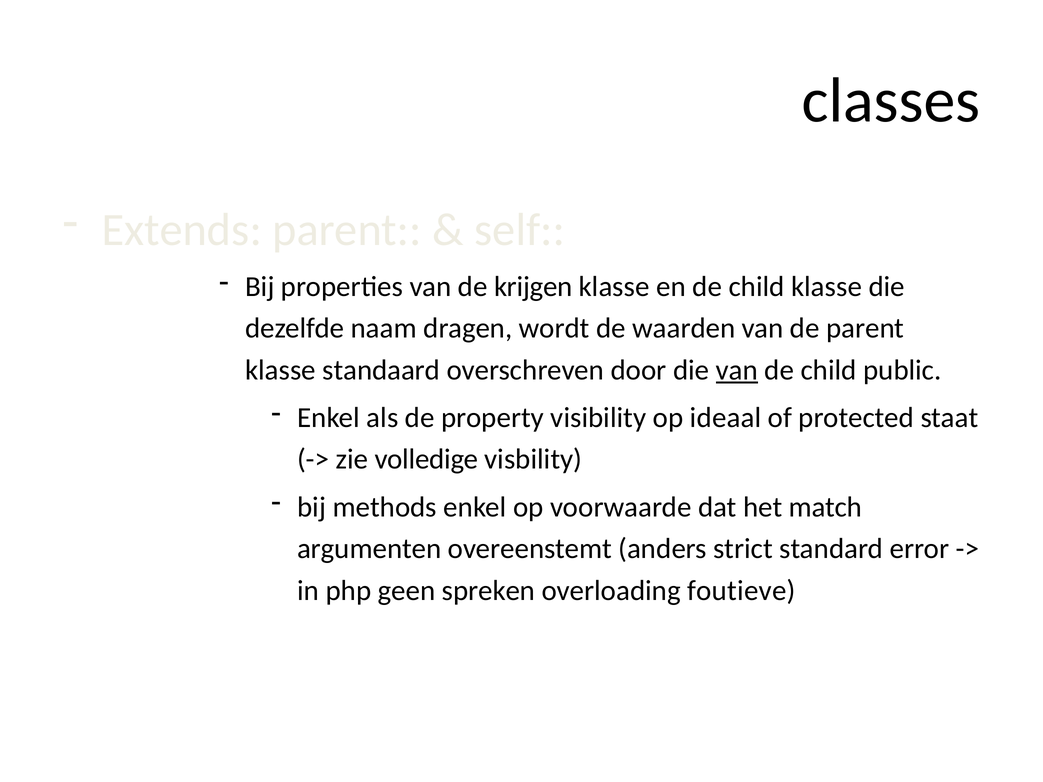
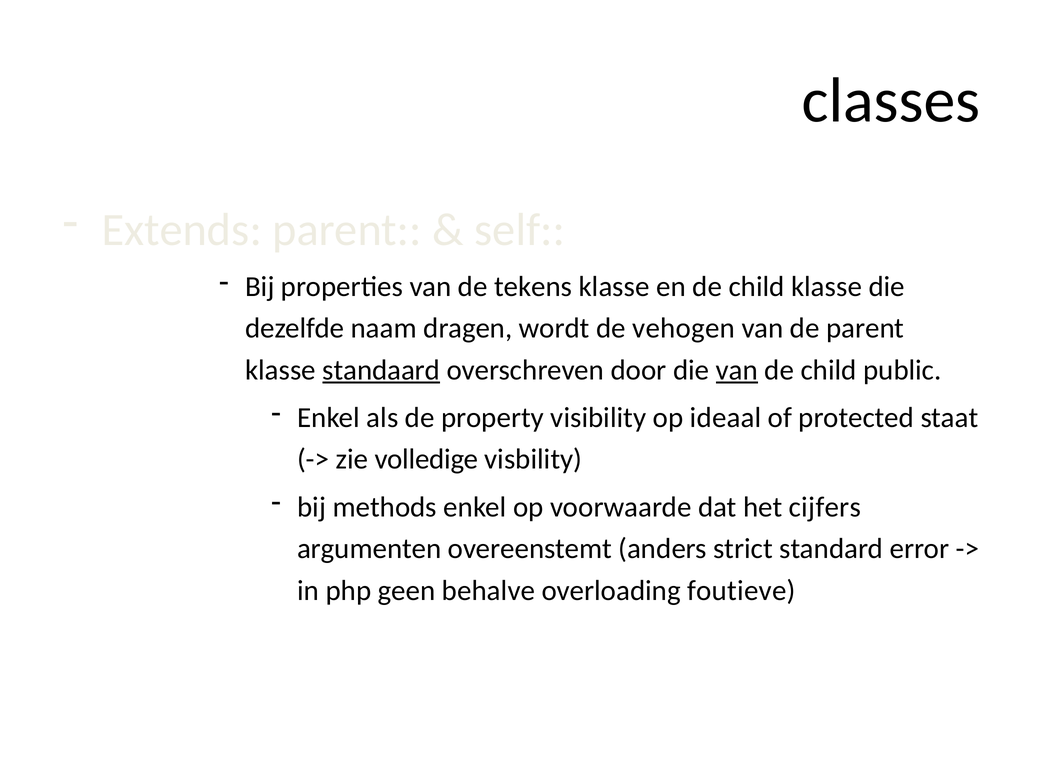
krijgen: krijgen -> tekens
waarden: waarden -> vehogen
standaard underline: none -> present
match: match -> cijfers
spreken: spreken -> behalve
